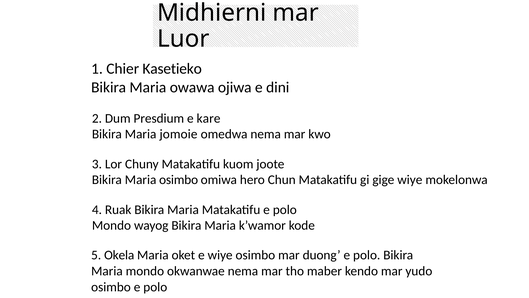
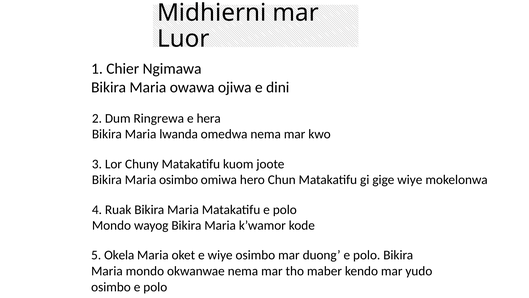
Kasetieko: Kasetieko -> Ngimawa
Presdium: Presdium -> Ringrewa
kare: kare -> hera
jomoie: jomoie -> lwanda
